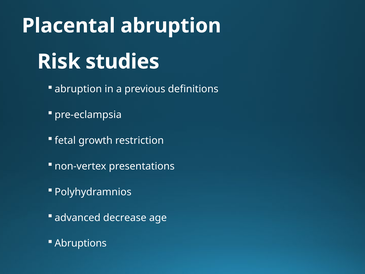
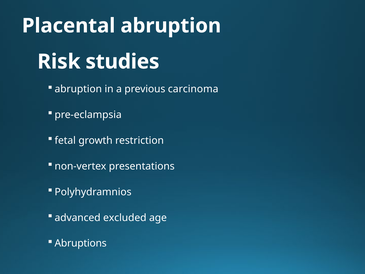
definitions: definitions -> carcinoma
decrease: decrease -> excluded
